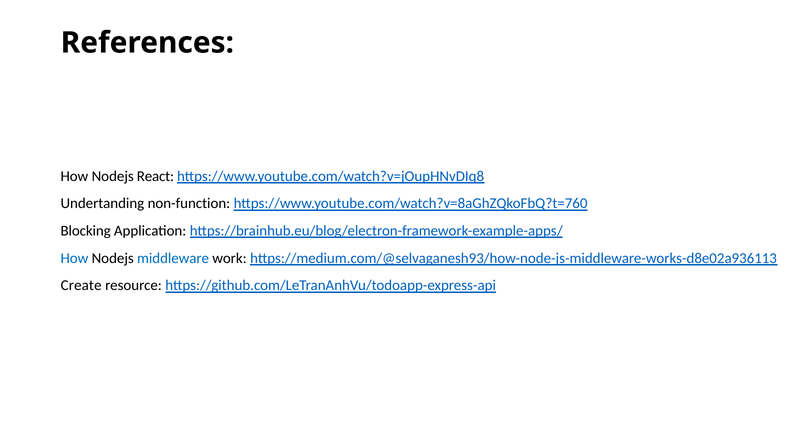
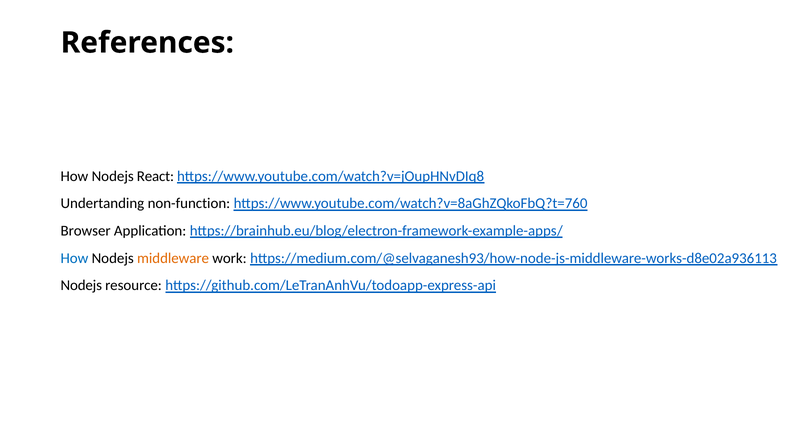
Blocking: Blocking -> Browser
middleware colour: blue -> orange
Create at (81, 285): Create -> Nodejs
